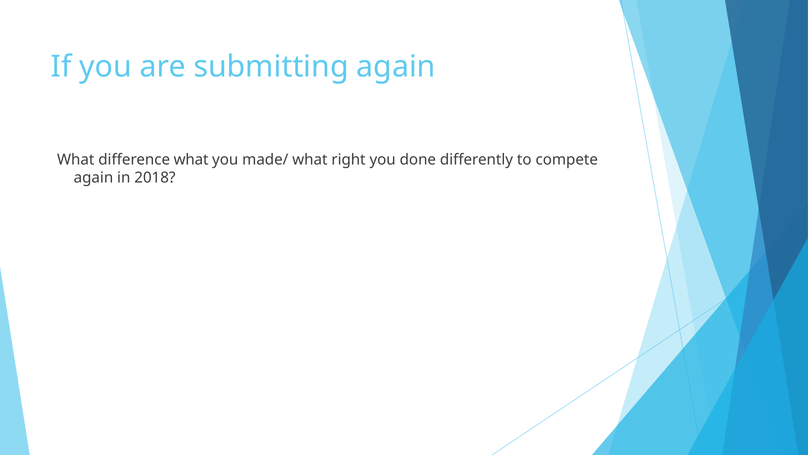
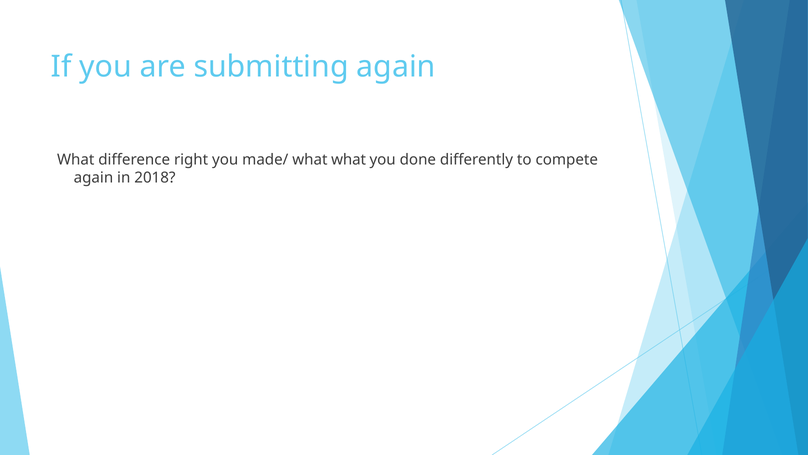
difference what: what -> right
what right: right -> what
